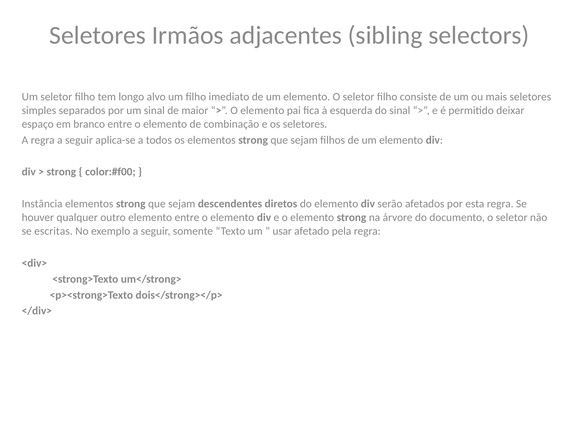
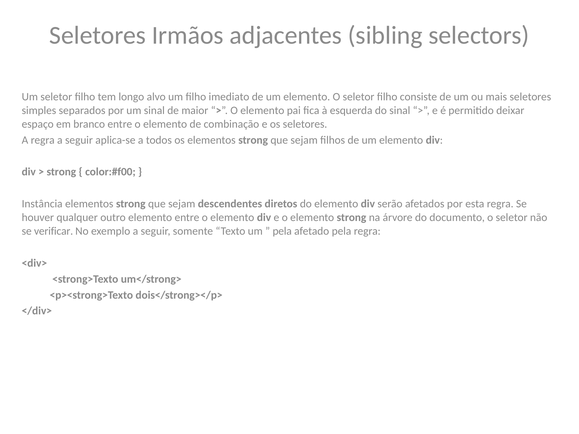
escritas: escritas -> verificar
usar at (282, 231): usar -> pela
